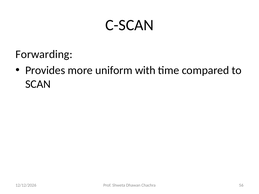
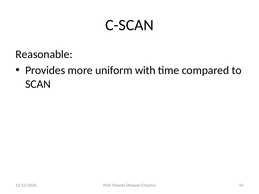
Forwarding: Forwarding -> Reasonable
